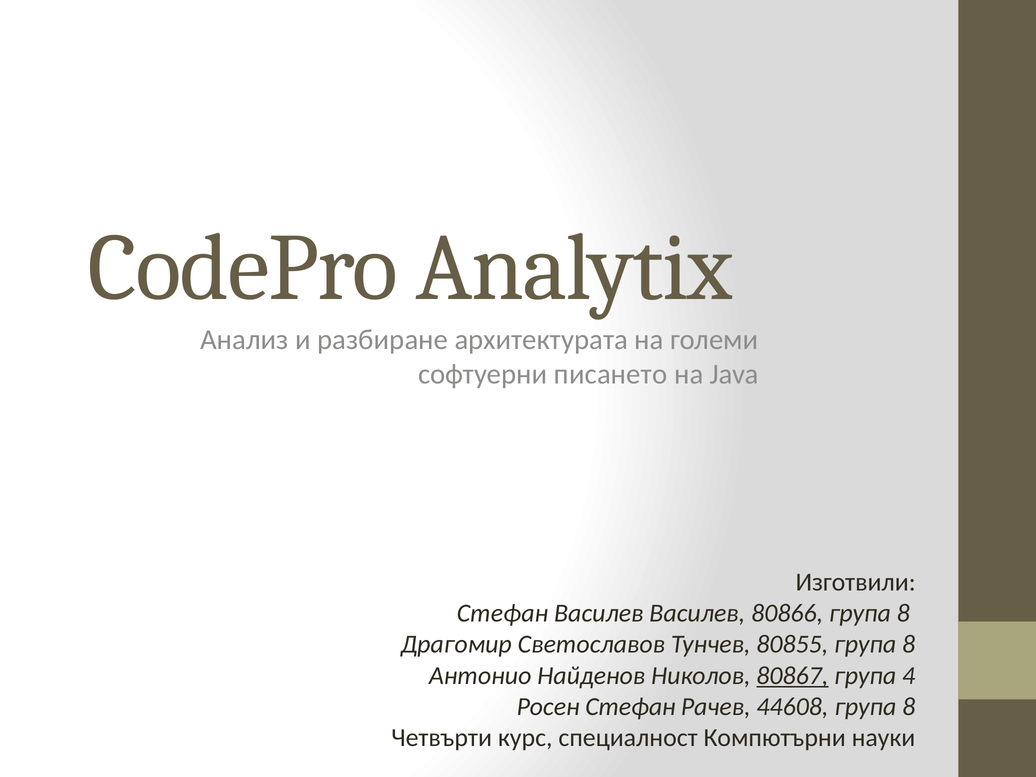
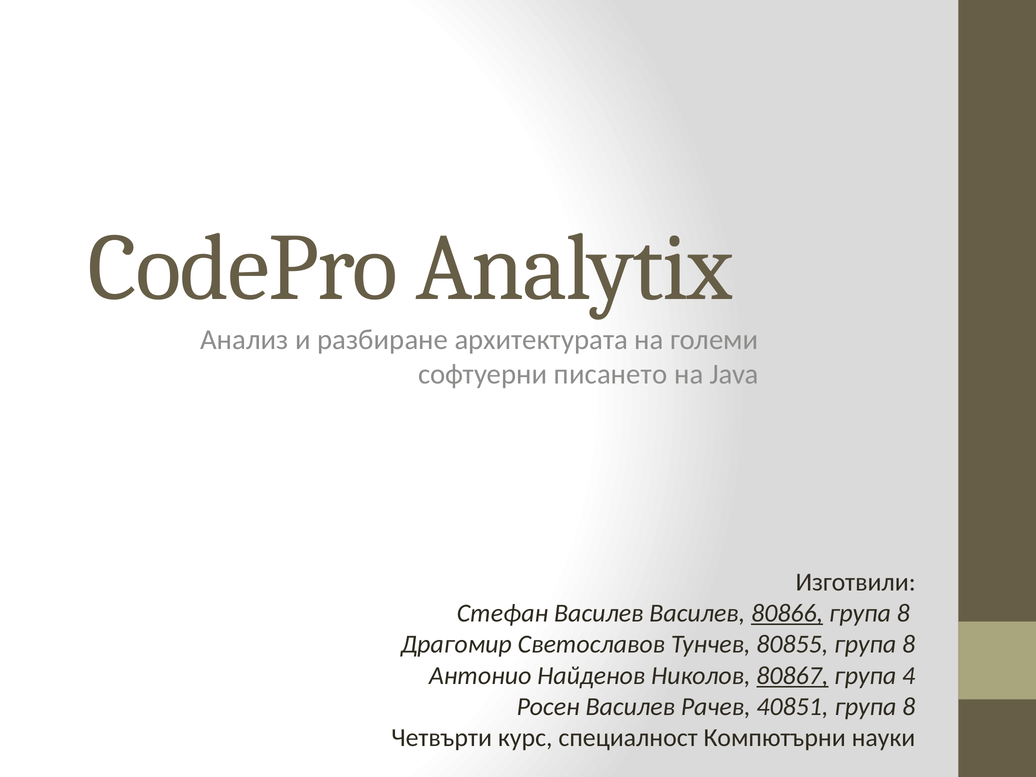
80866 underline: none -> present
Росен Стефан: Стефан -> Василев
44608: 44608 -> 40851
